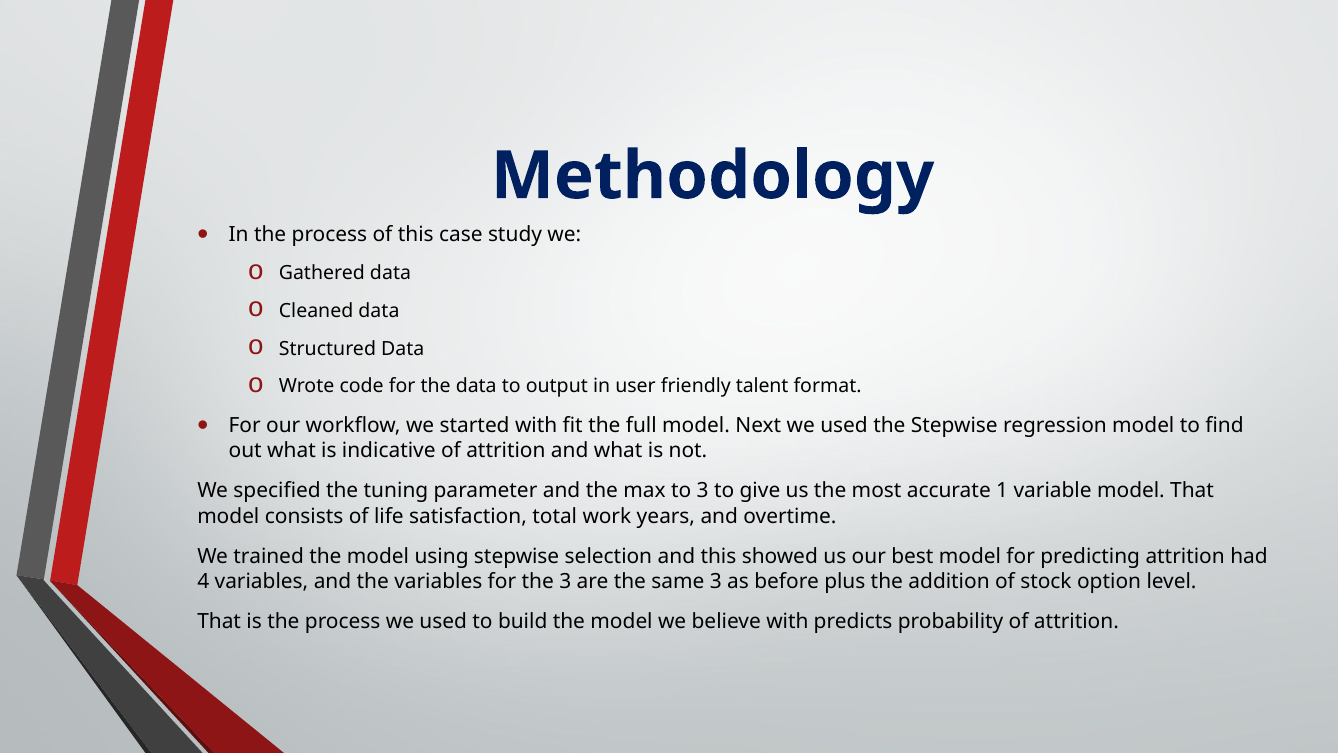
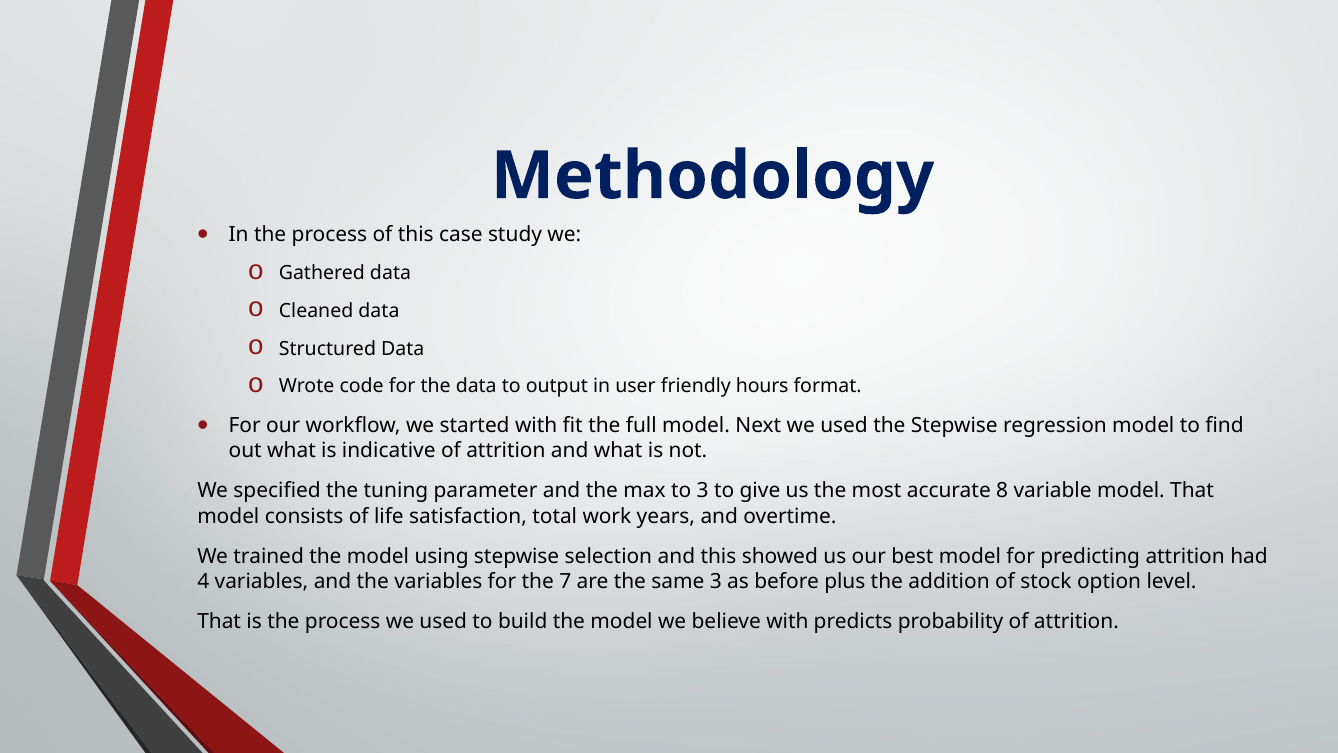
talent: talent -> hours
1: 1 -> 8
the 3: 3 -> 7
